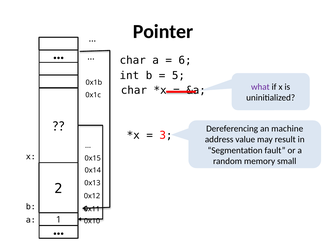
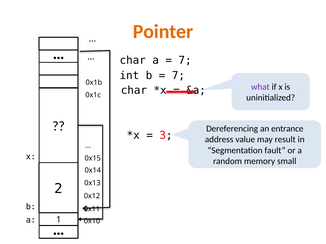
Pointer colour: black -> orange
6 at (185, 60): 6 -> 7
5 at (178, 76): 5 -> 7
machine: machine -> entrance
